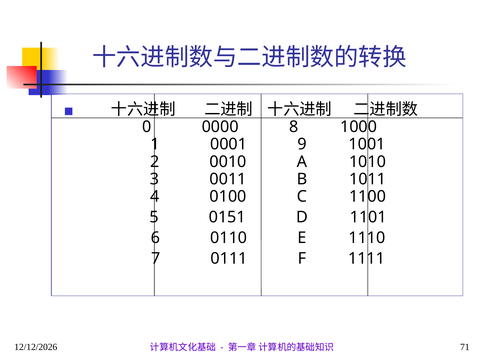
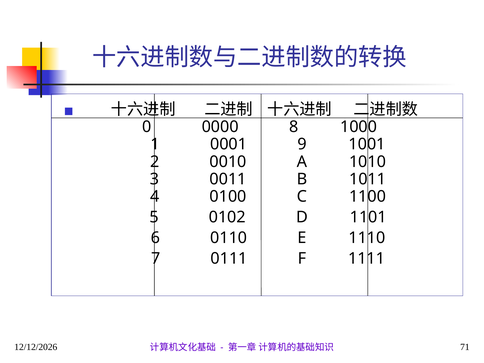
0151: 0151 -> 0102
